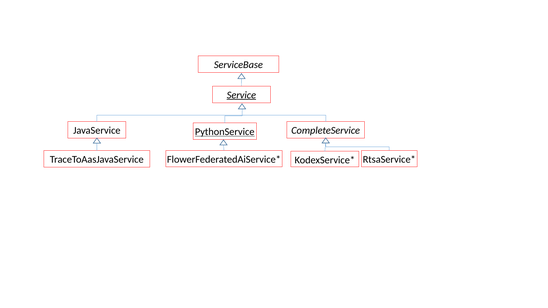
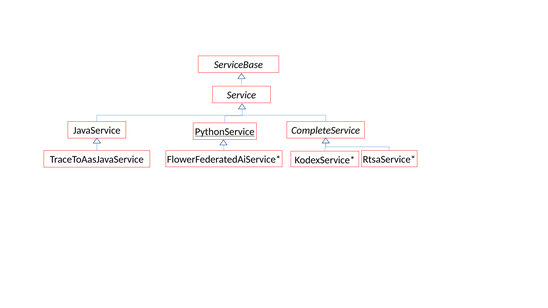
Service underline: present -> none
